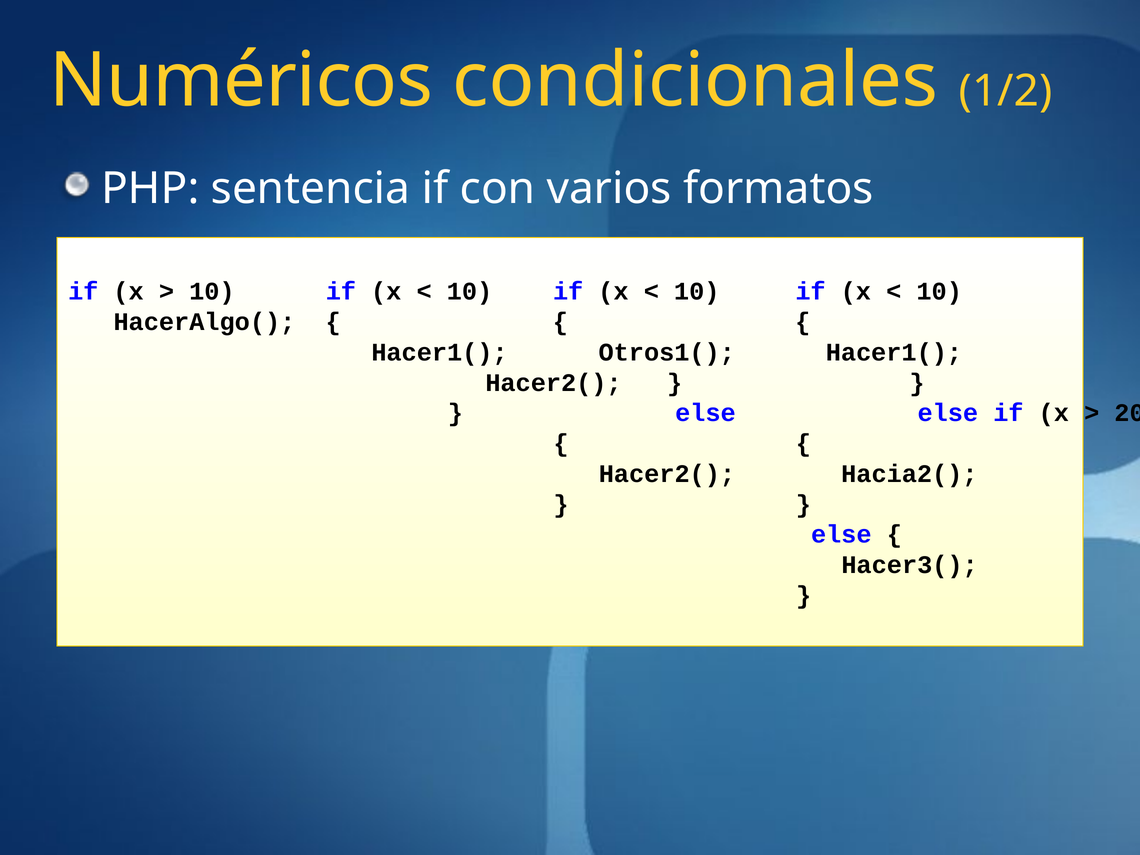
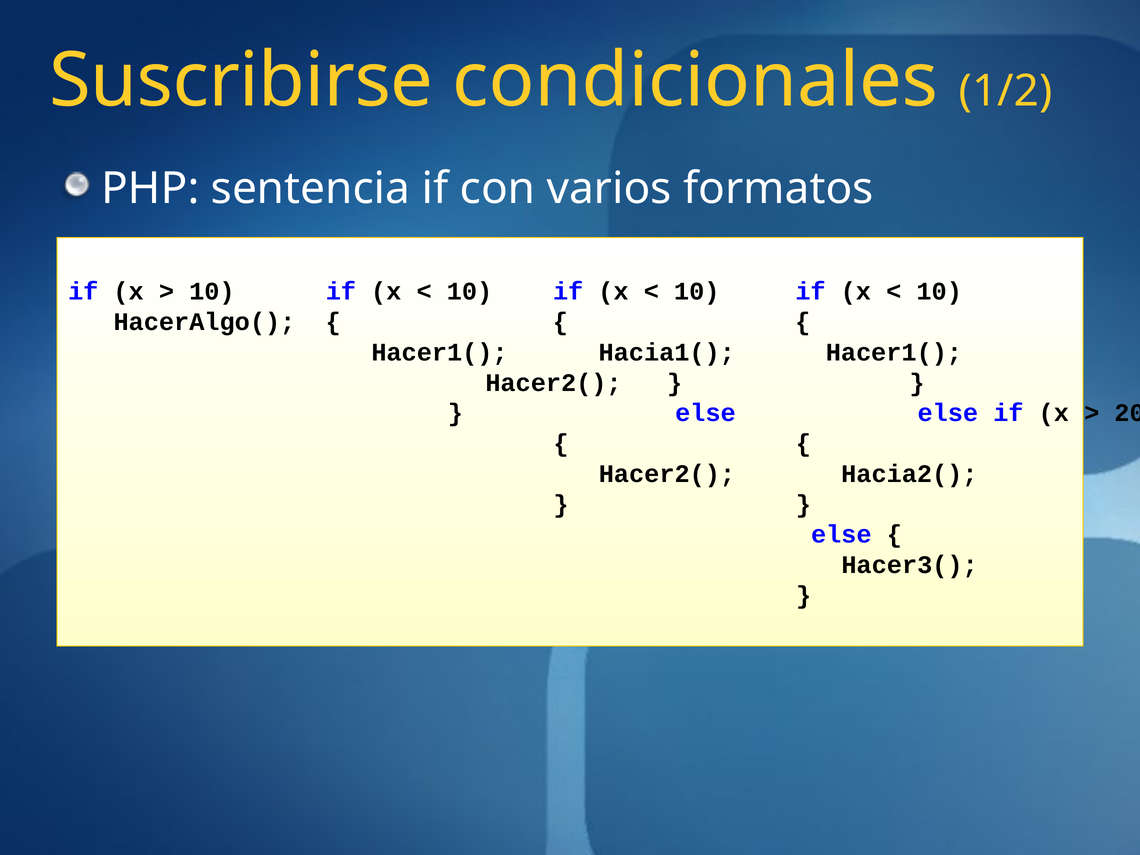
Numéricos: Numéricos -> Suscribirse
Otros1(: Otros1( -> Hacia1(
